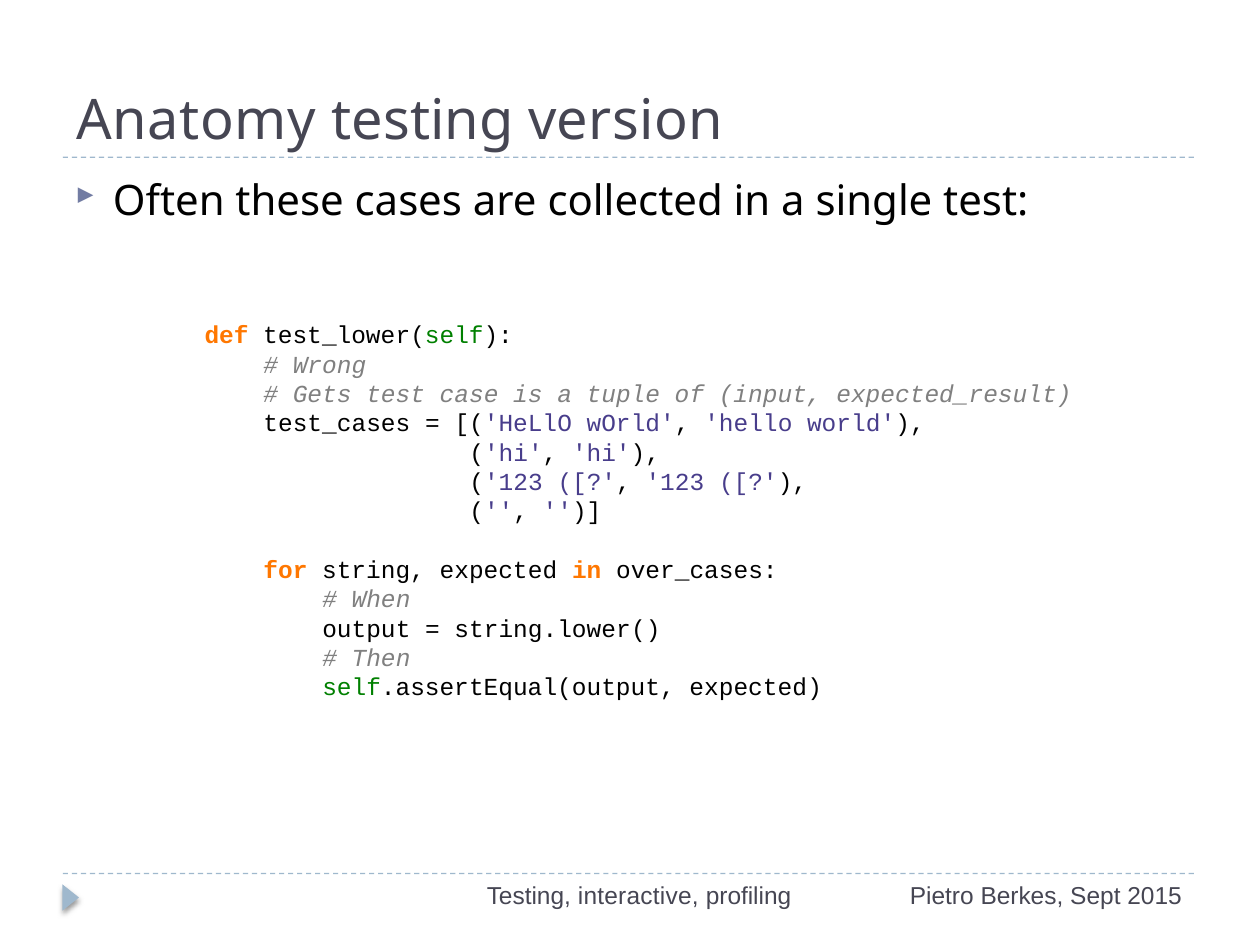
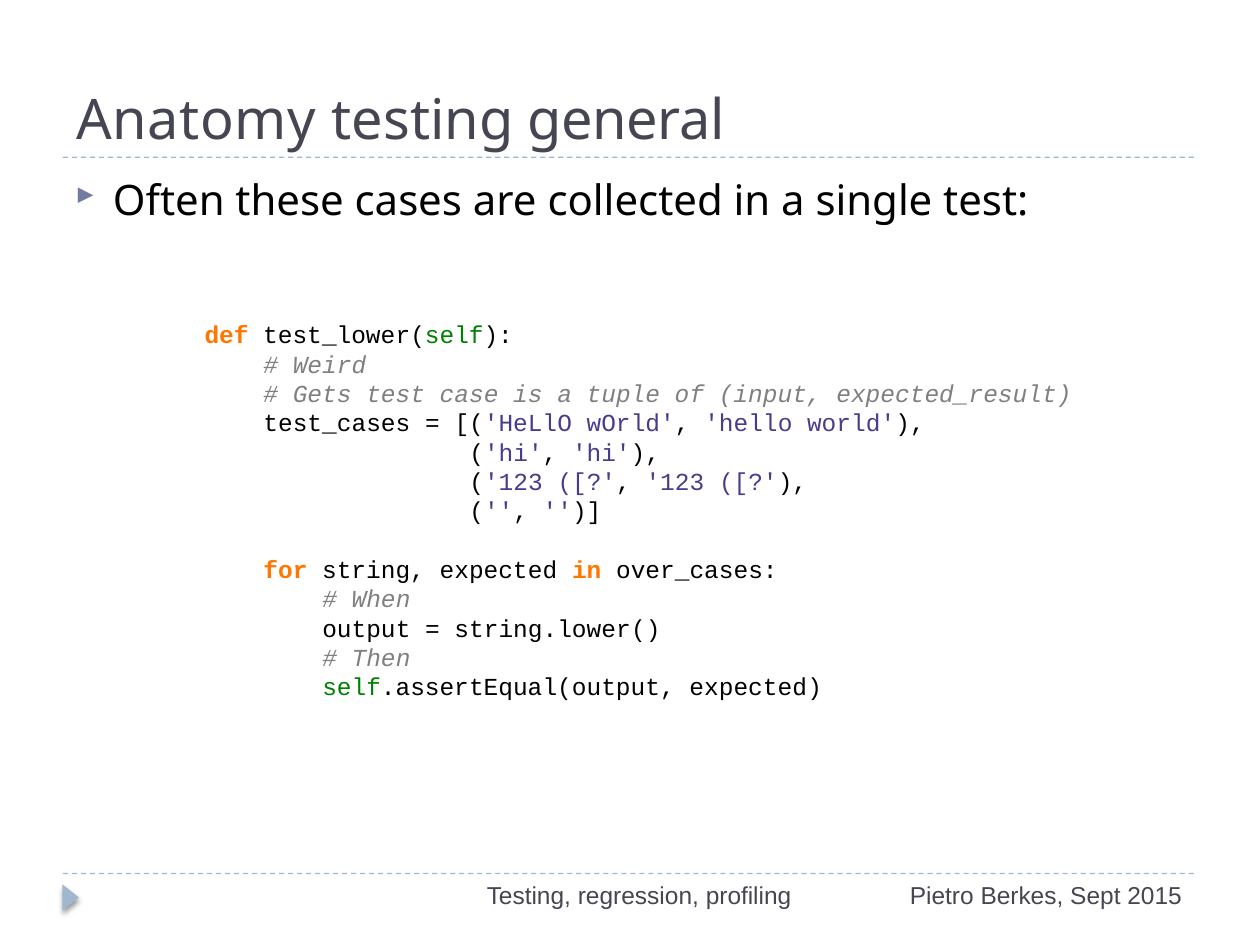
version: version -> general
Wrong: Wrong -> Weird
interactive: interactive -> regression
